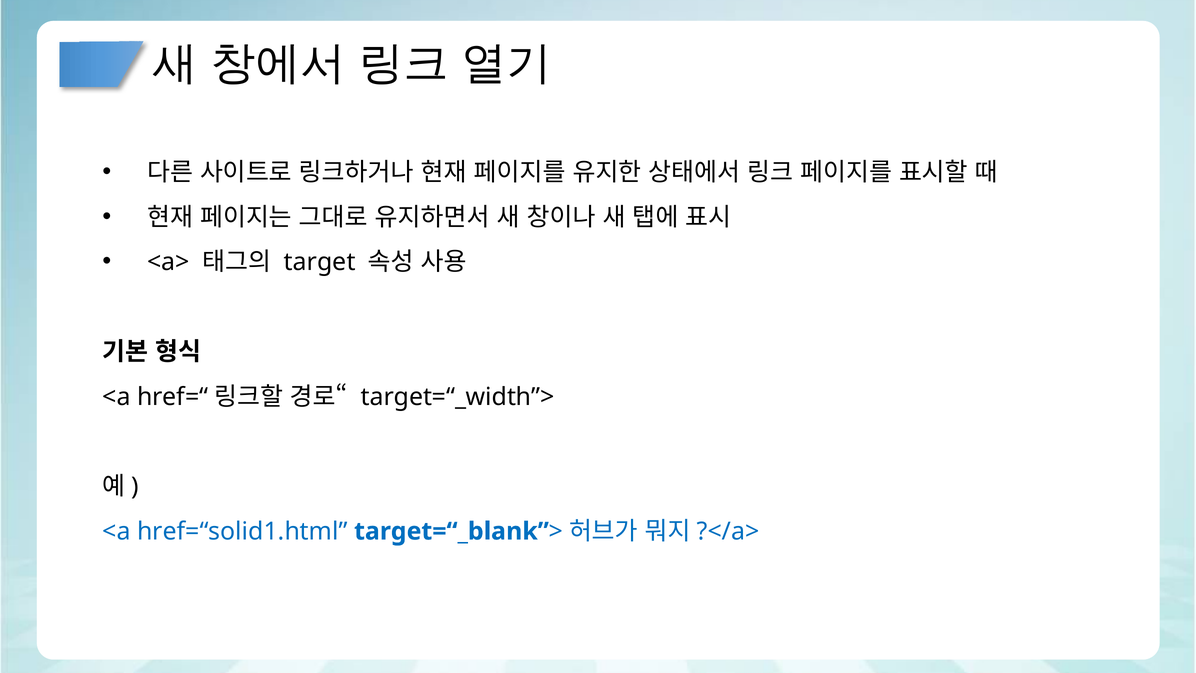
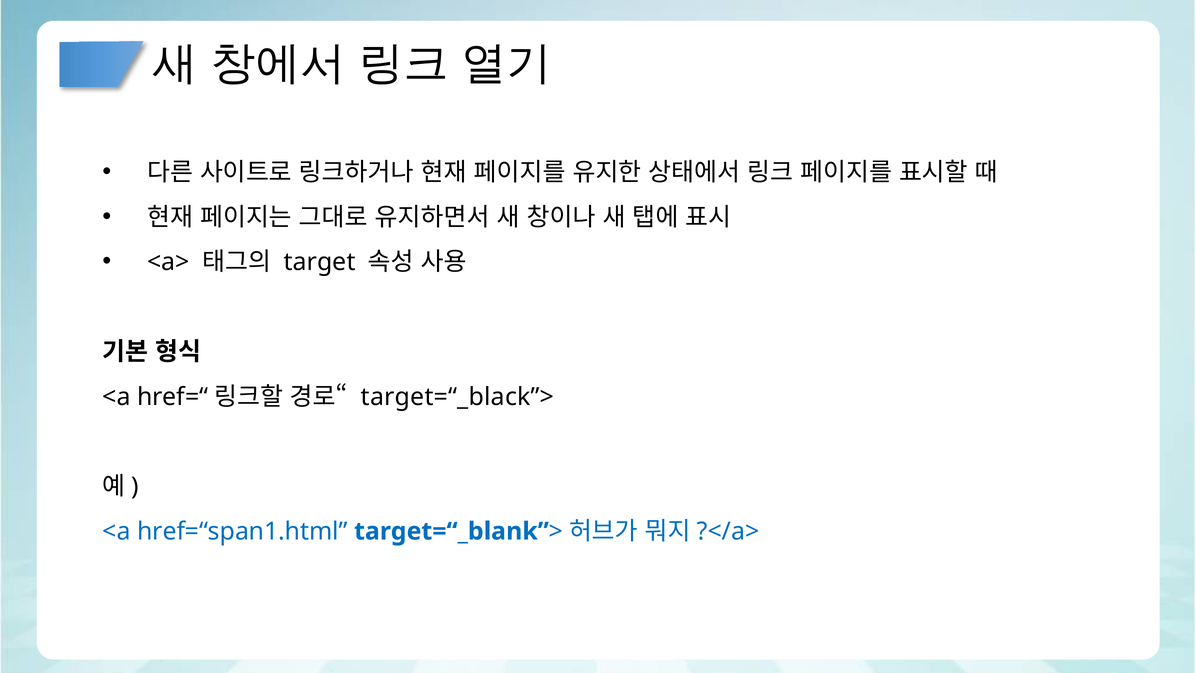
target=“_width”>: target=“_width”> -> target=“_black”>
href=“solid1.html: href=“solid1.html -> href=“span1.html
